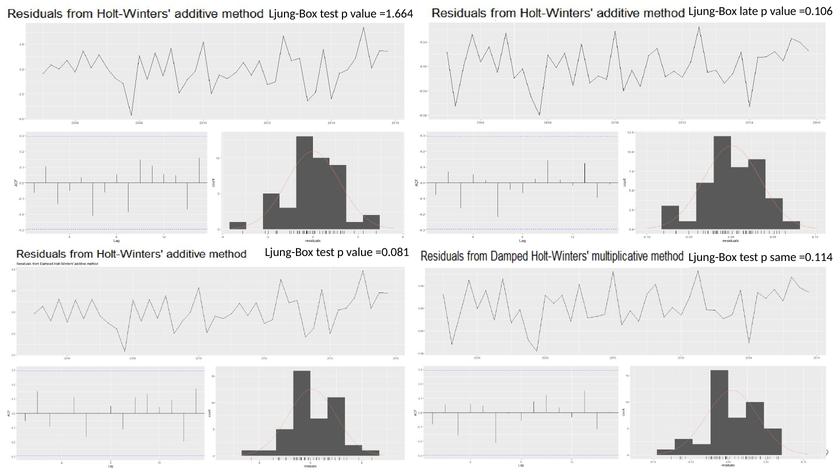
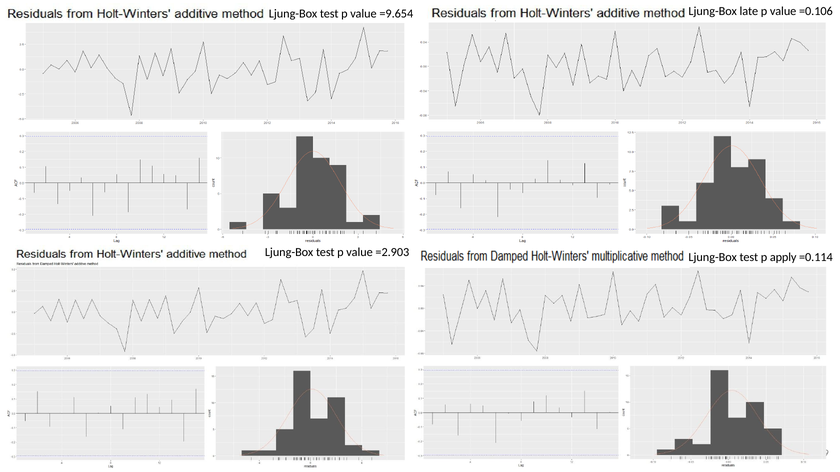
=1.664: =1.664 -> =9.654
=0.081: =0.081 -> =2.903
same: same -> apply
